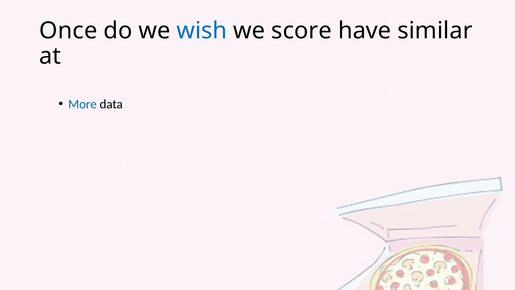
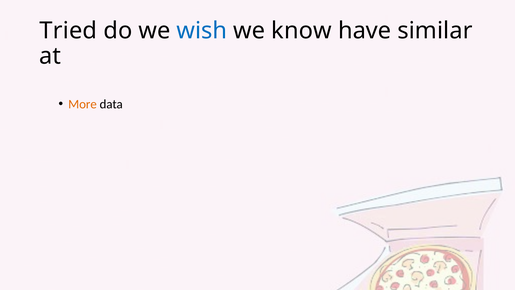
Once: Once -> Tried
score: score -> know
More colour: blue -> orange
